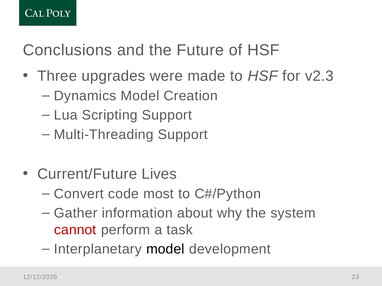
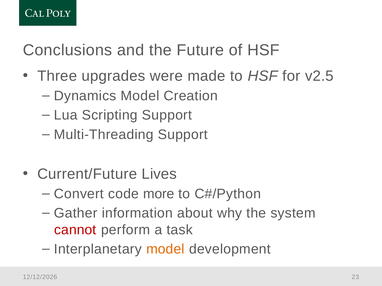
v2.3: v2.3 -> v2.5
most: most -> more
model at (165, 249) colour: black -> orange
